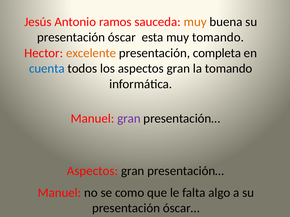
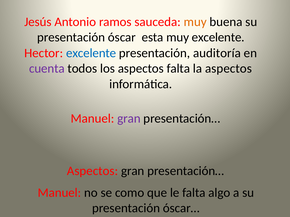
muy tomando: tomando -> excelente
excelente at (91, 53) colour: orange -> blue
completa: completa -> auditoría
cuenta colour: blue -> purple
los aspectos gran: gran -> falta
la tomando: tomando -> aspectos
